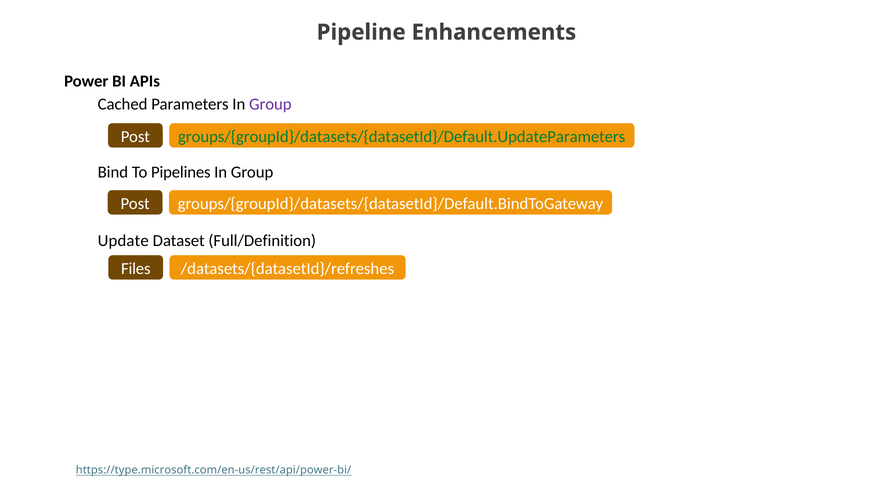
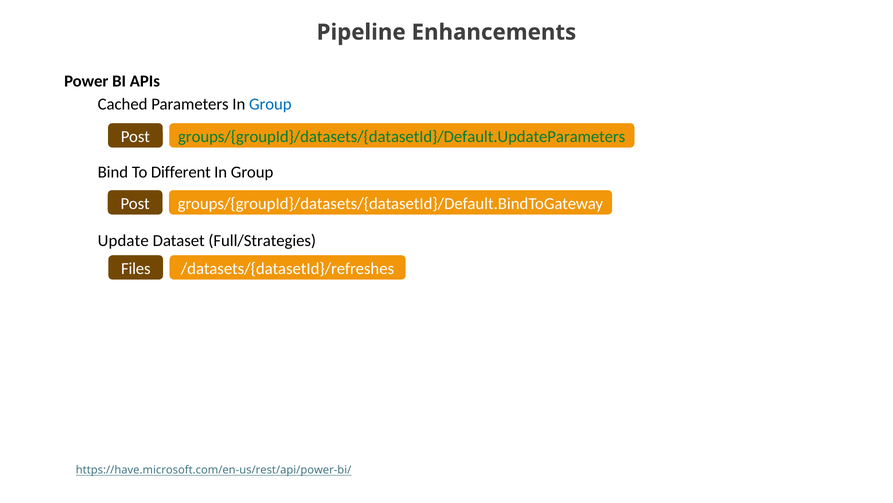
Group at (270, 104) colour: purple -> blue
Pipelines: Pipelines -> Different
Full/Definition: Full/Definition -> Full/Strategies
https://type.microsoft.com/en-us/rest/api/power-bi/: https://type.microsoft.com/en-us/rest/api/power-bi/ -> https://have.microsoft.com/en-us/rest/api/power-bi/
